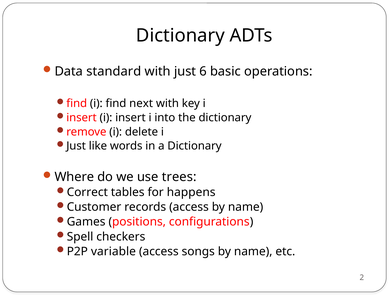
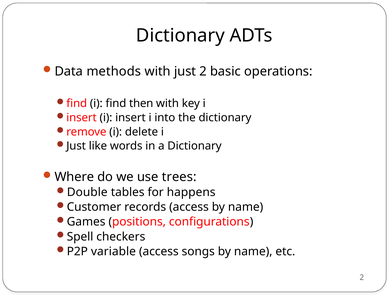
standard: standard -> methods
just 6: 6 -> 2
next: next -> then
Correct: Correct -> Double
